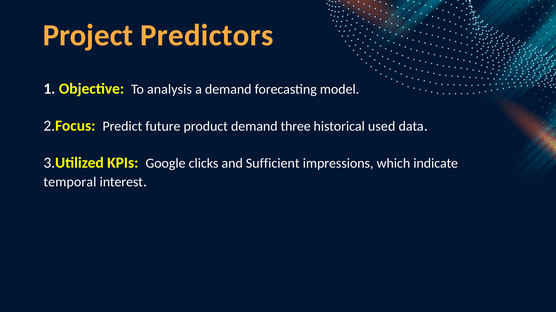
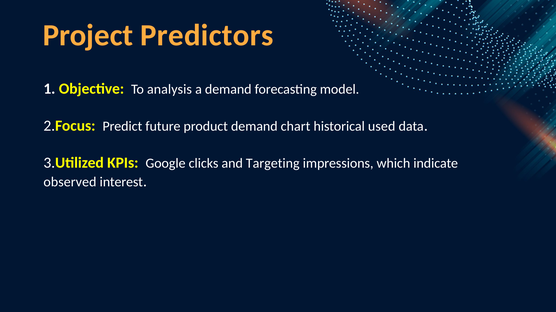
three: three -> chart
Sufficient: Sufficient -> Targeting
temporal: temporal -> observed
